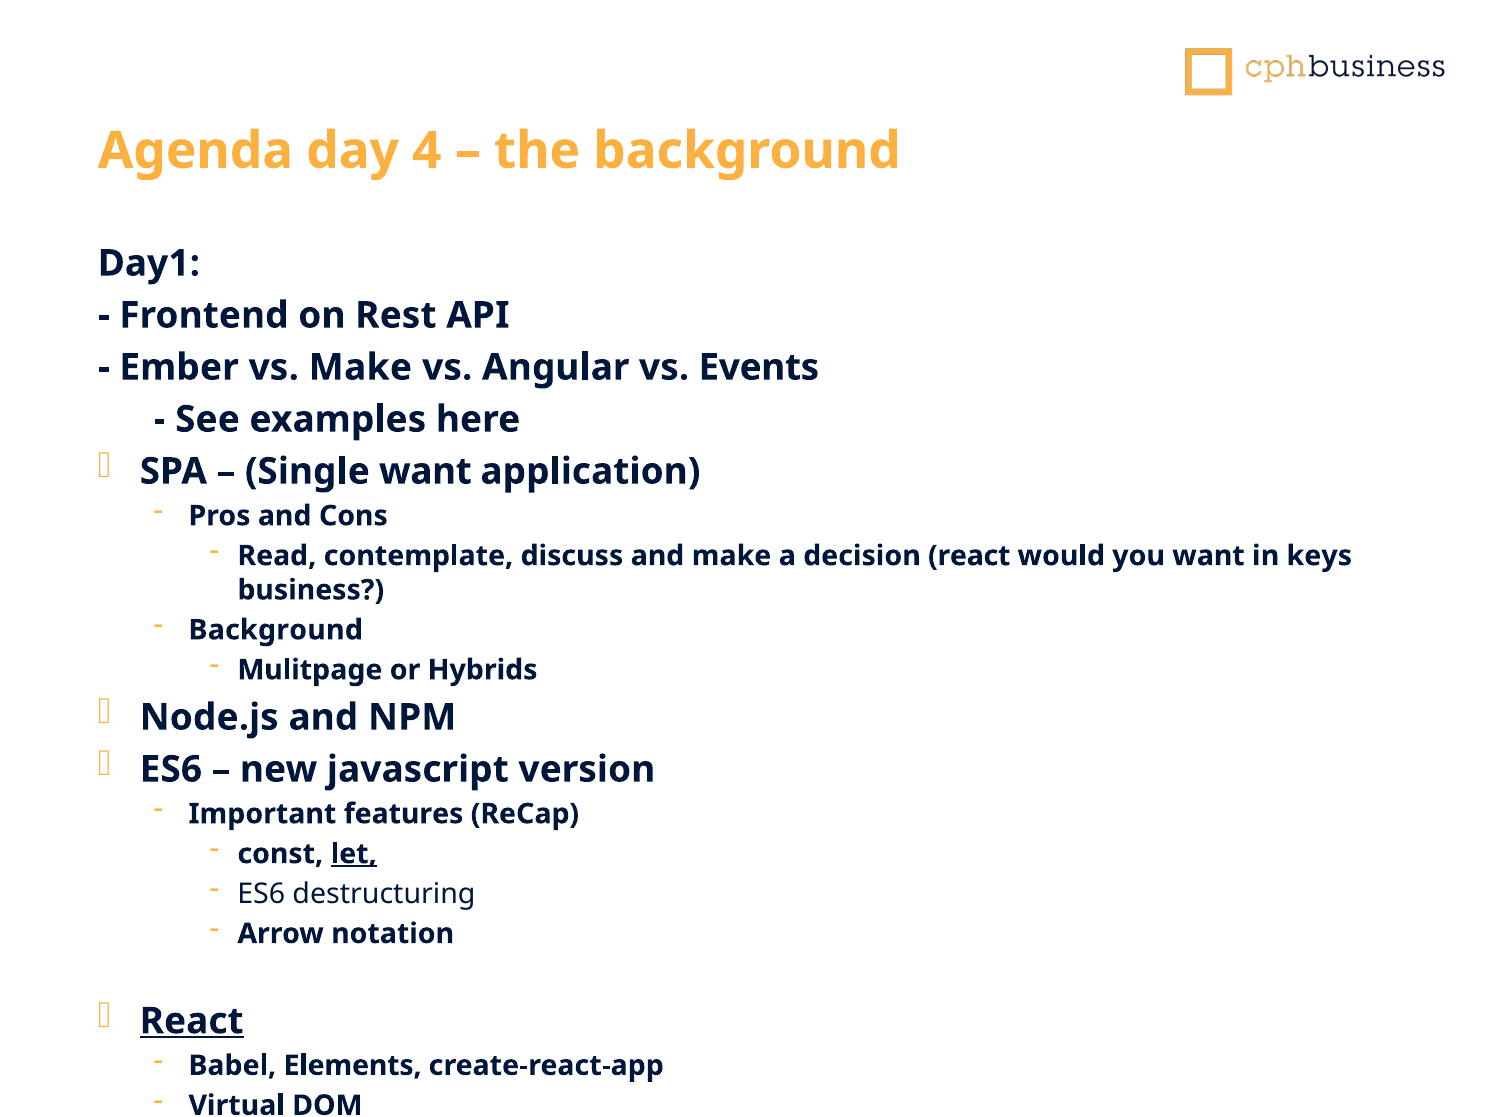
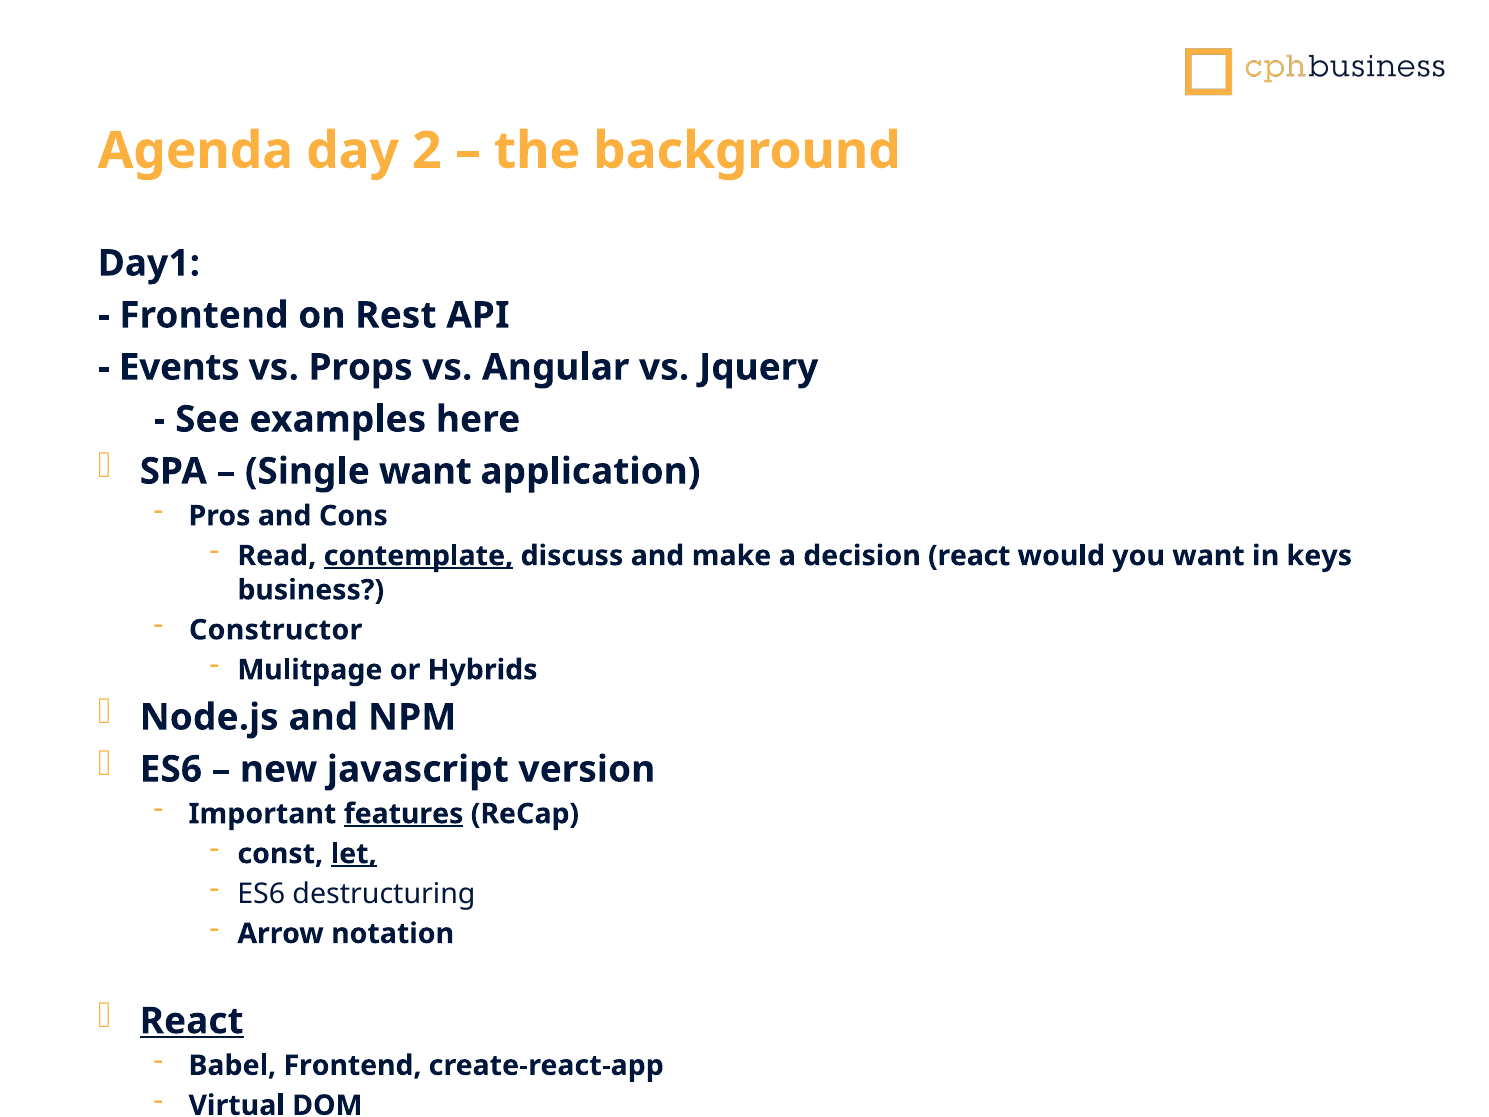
4: 4 -> 2
Ember: Ember -> Events
vs Make: Make -> Props
Events: Events -> Jquery
contemplate underline: none -> present
Background at (276, 630): Background -> Constructor
features underline: none -> present
Babel Elements: Elements -> Frontend
